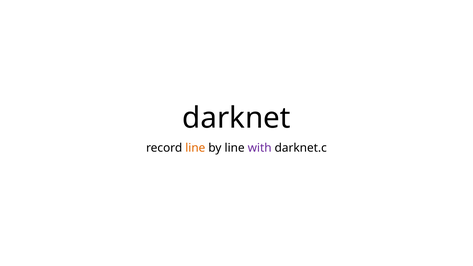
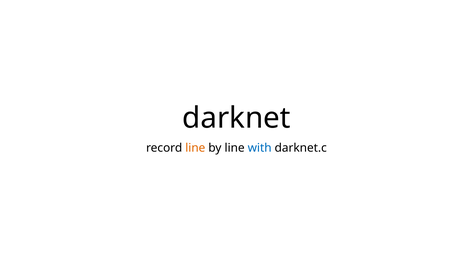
with colour: purple -> blue
